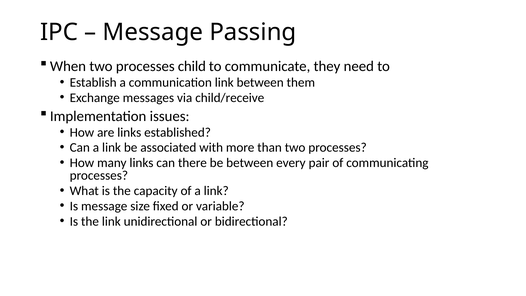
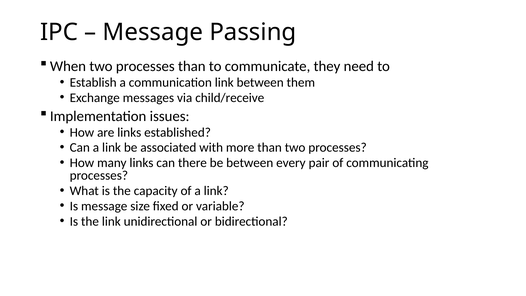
processes child: child -> than
